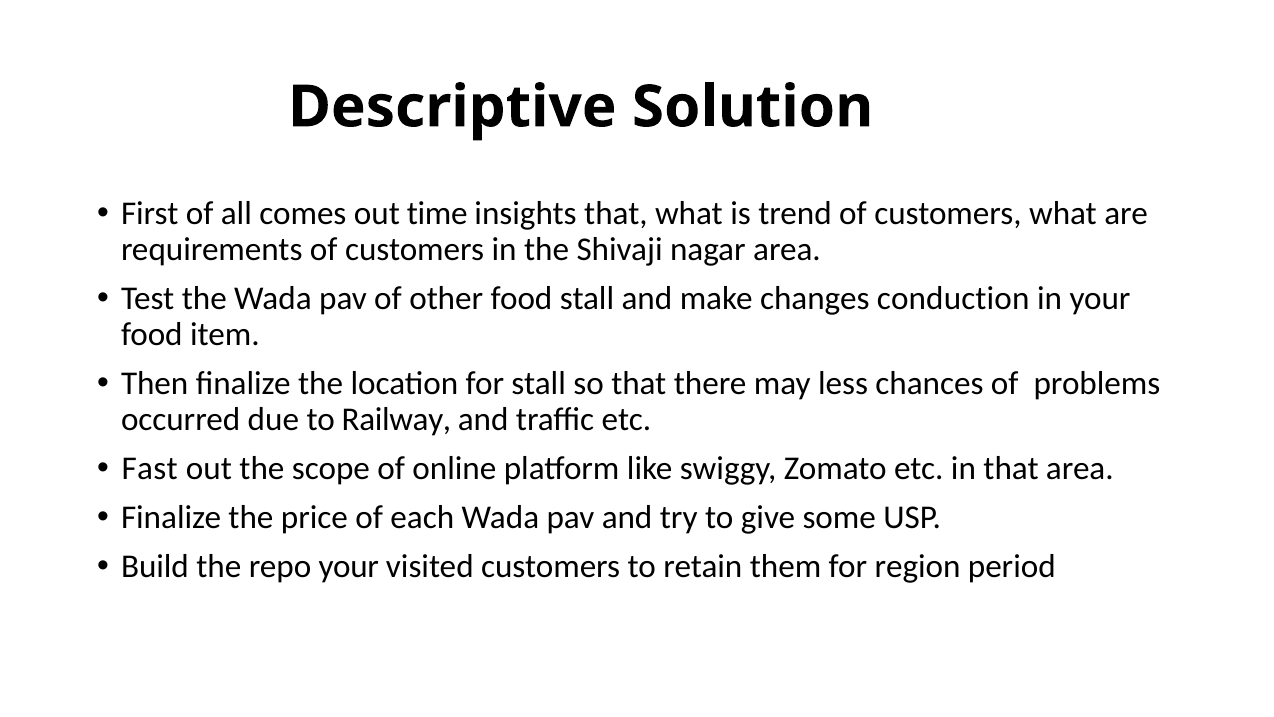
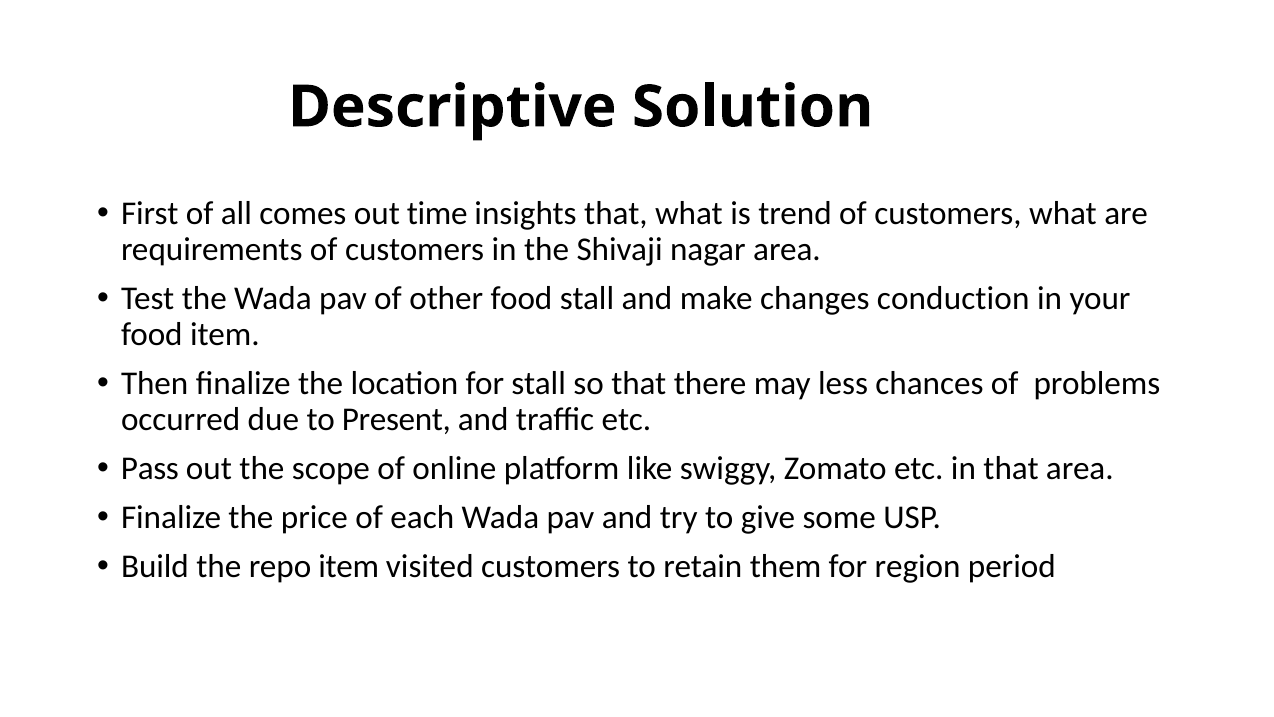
Railway: Railway -> Present
Fast: Fast -> Pass
repo your: your -> item
